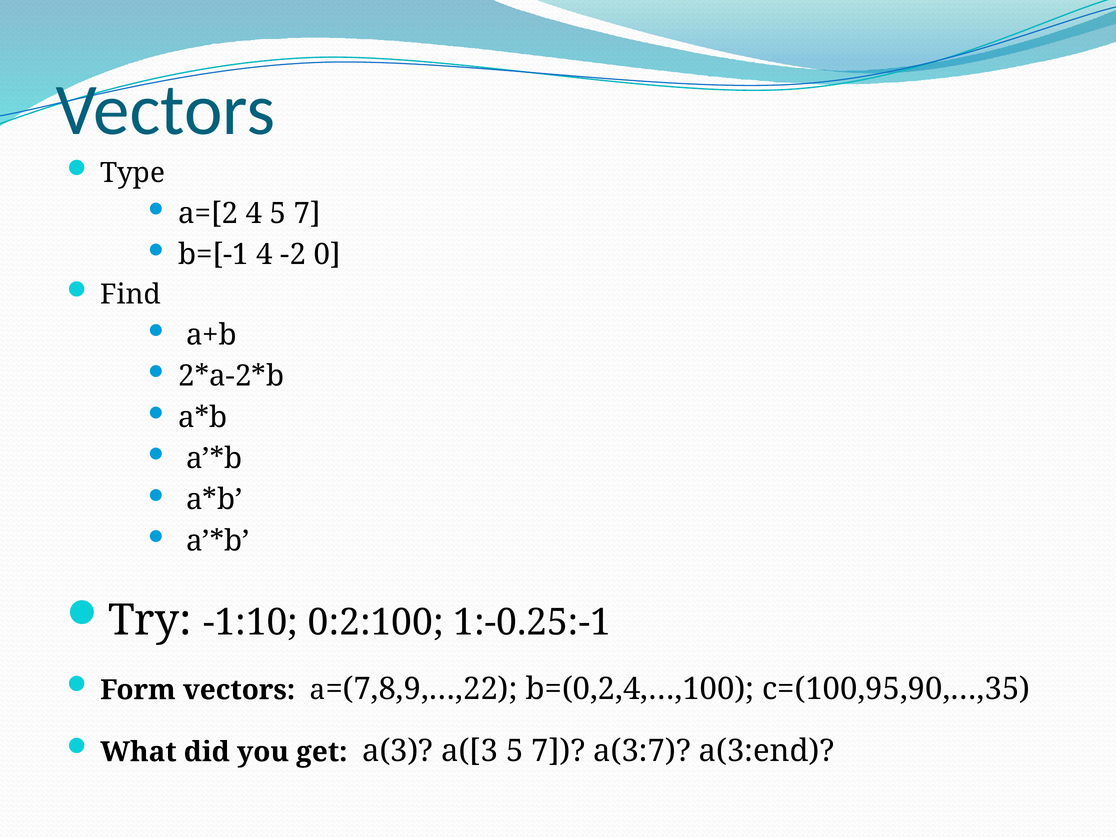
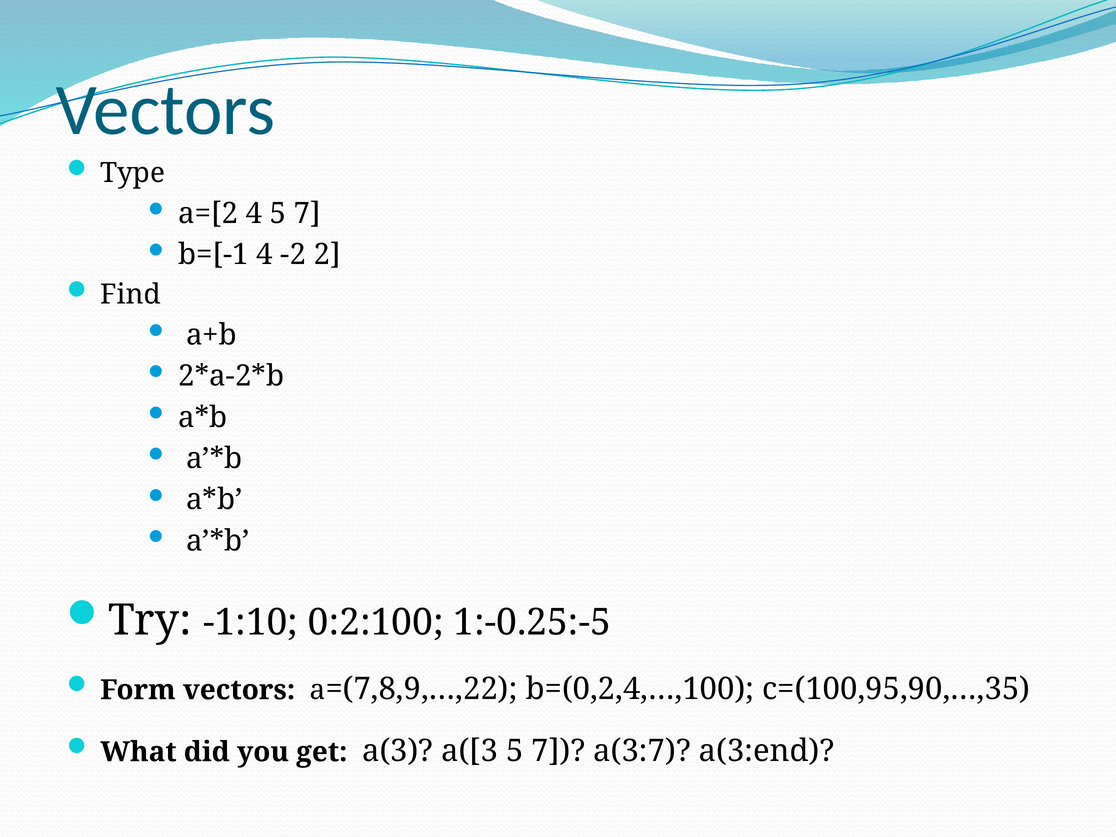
0: 0 -> 2
1:-0.25:-1: 1:-0.25:-1 -> 1:-0.25:-5
